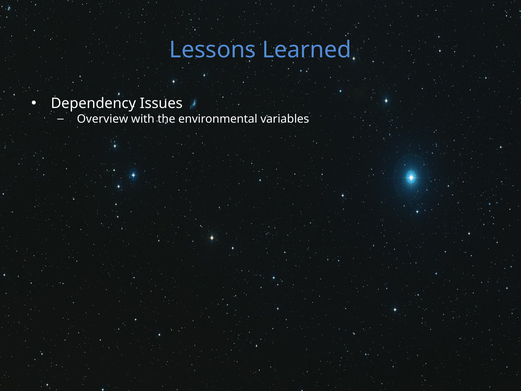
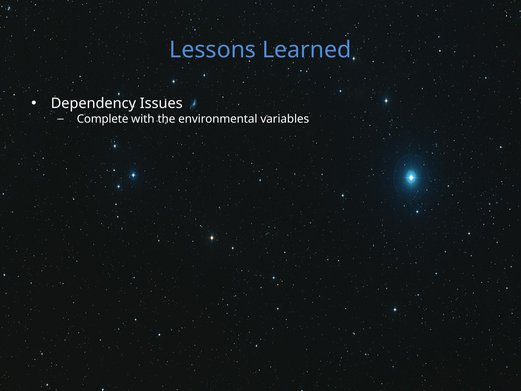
Overview: Overview -> Complete
